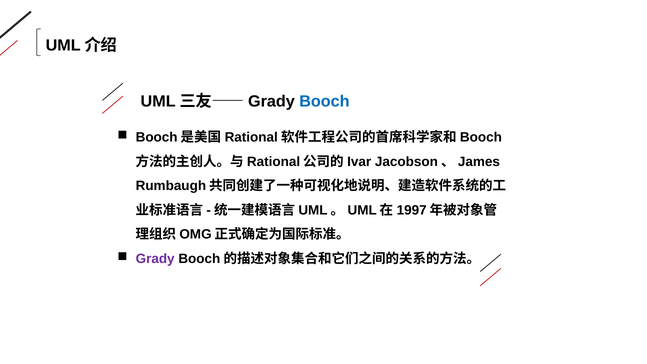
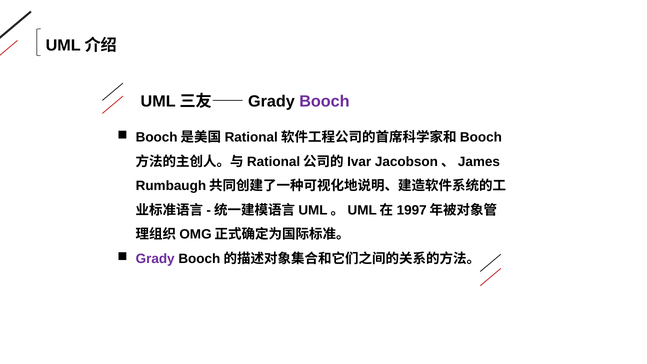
Booch colour: blue -> purple
